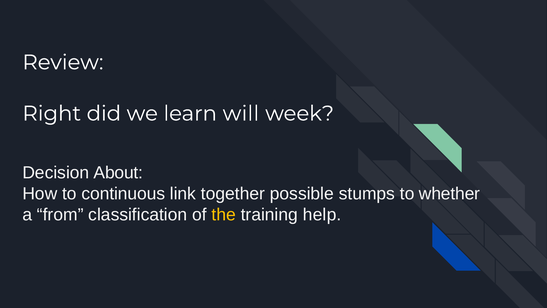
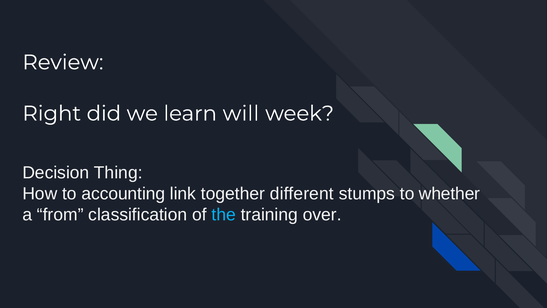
About: About -> Thing
continuous: continuous -> accounting
possible: possible -> different
the colour: yellow -> light blue
help: help -> over
